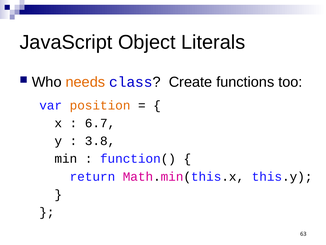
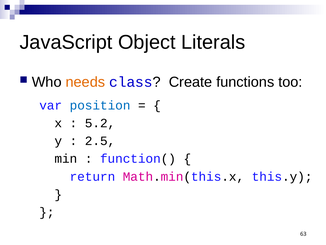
position colour: orange -> blue
6.7: 6.7 -> 5.2
3.8: 3.8 -> 2.5
